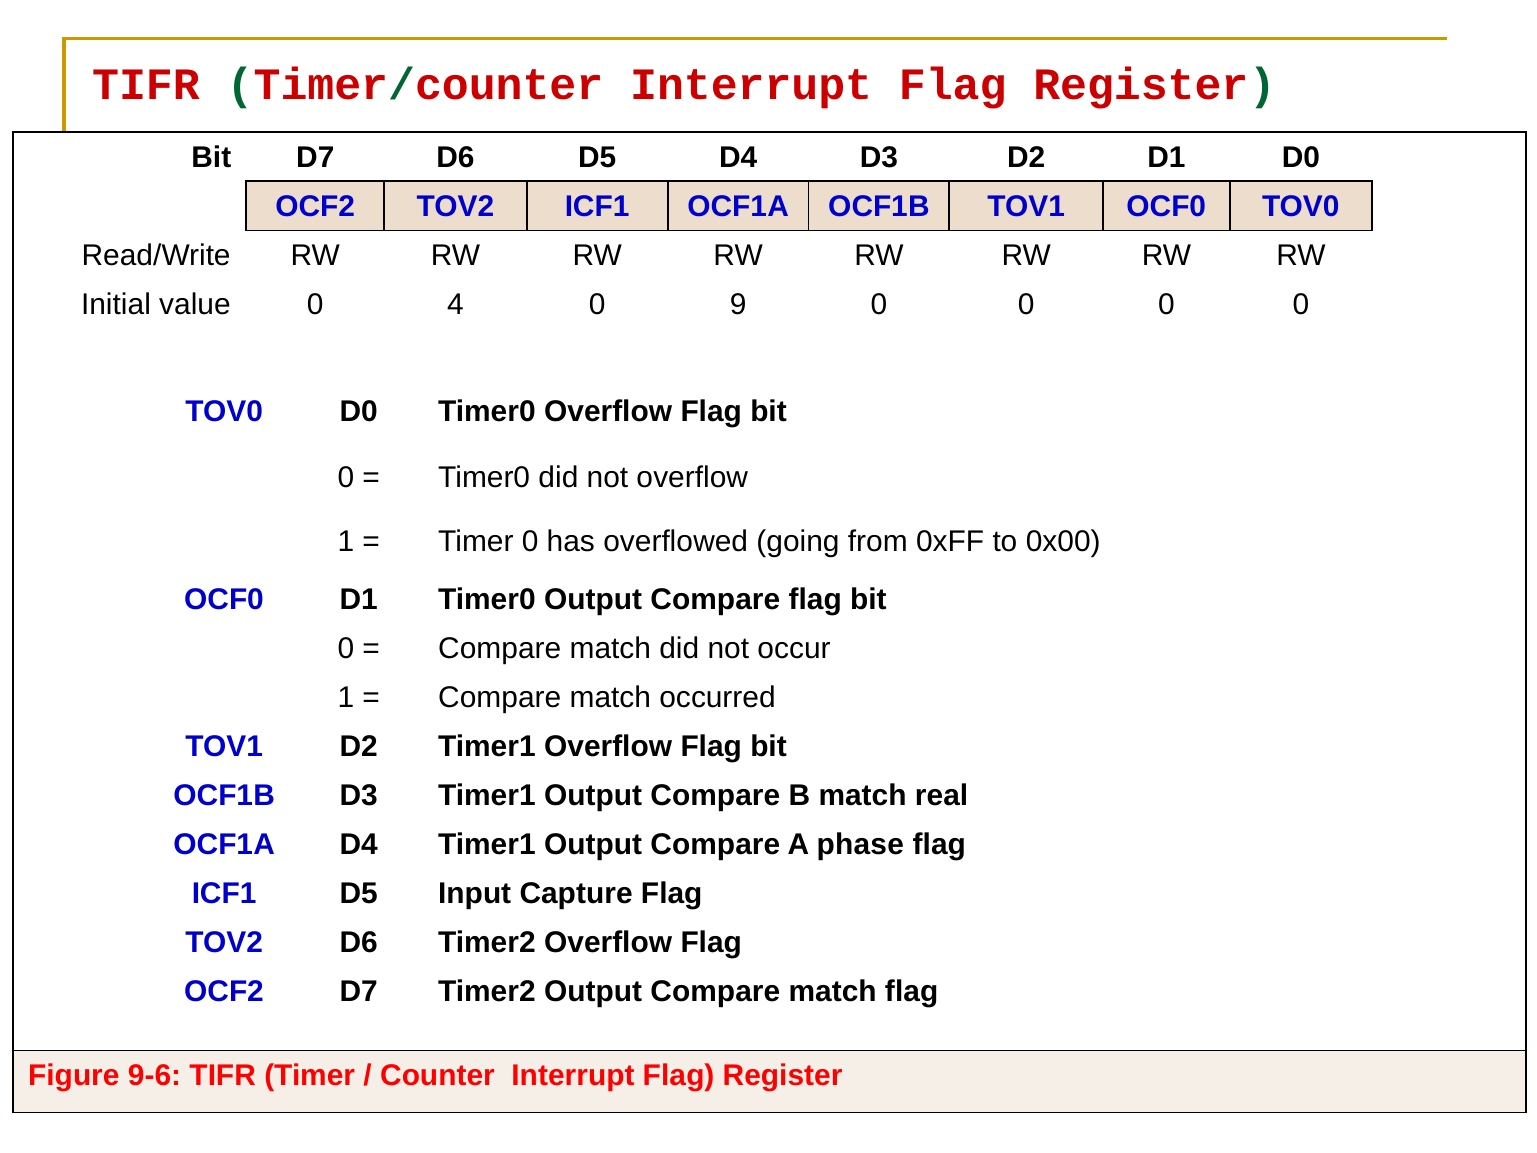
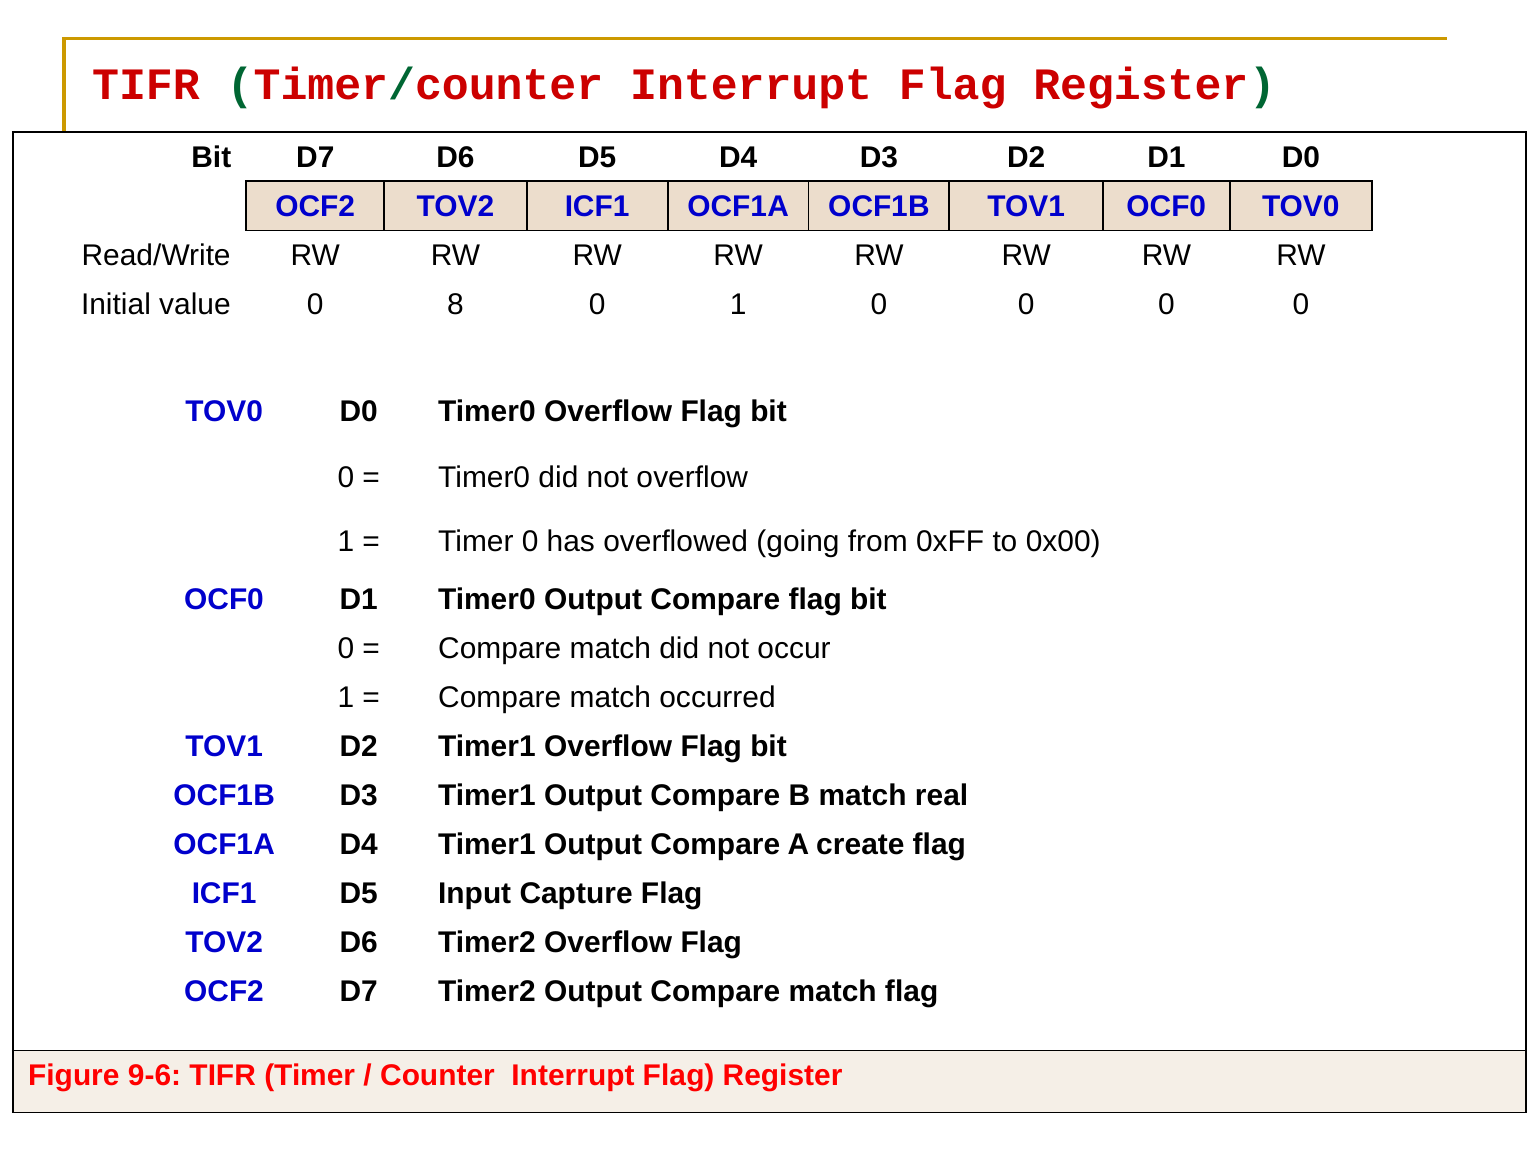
4: 4 -> 8
0 9: 9 -> 1
phase: phase -> create
